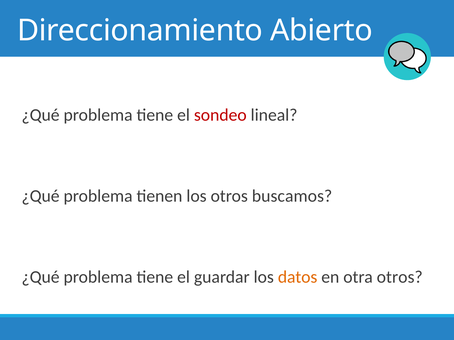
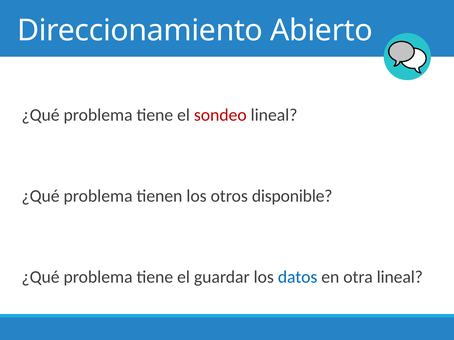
buscamos: buscamos -> disponible
datos colour: orange -> blue
otra otros: otros -> lineal
